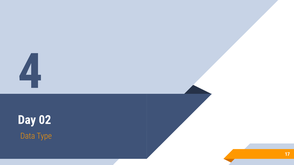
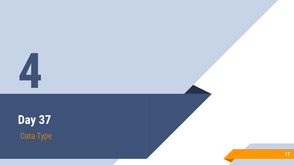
02: 02 -> 37
